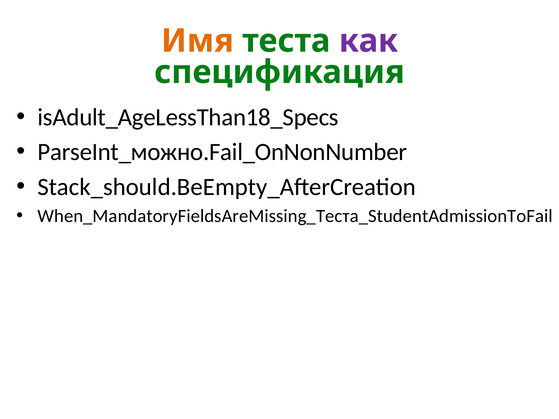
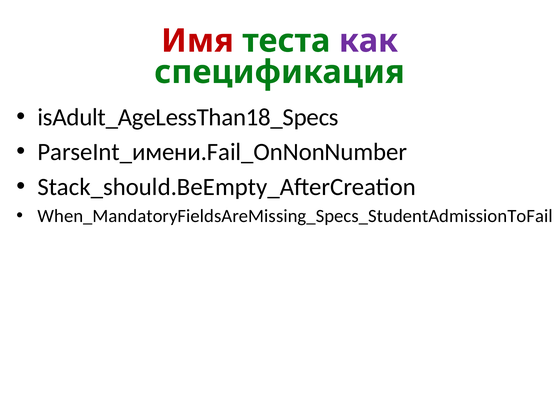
Имя colour: orange -> red
ParseInt_можно.Fail_OnNonNumber: ParseInt_можно.Fail_OnNonNumber -> ParseInt_имени.Fail_OnNonNumber
When_MandatoryFieldsAreMissing_Теста_StudentAdmissionToFail: When_MandatoryFieldsAreMissing_Теста_StudentAdmissionToFail -> When_MandatoryFieldsAreMissing_Specs_StudentAdmissionToFail
